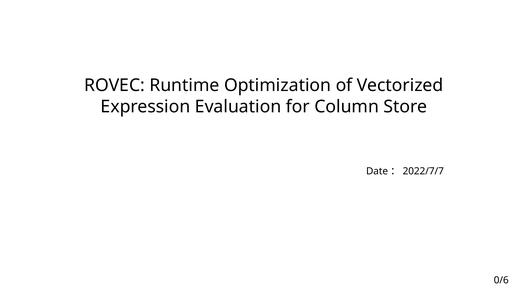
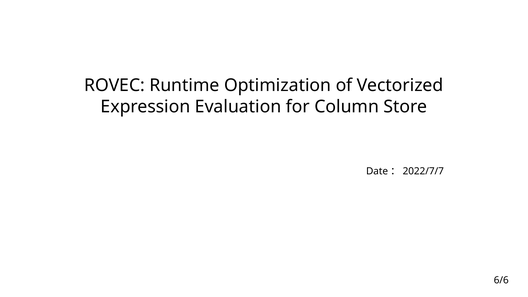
0/6: 0/6 -> 6/6
